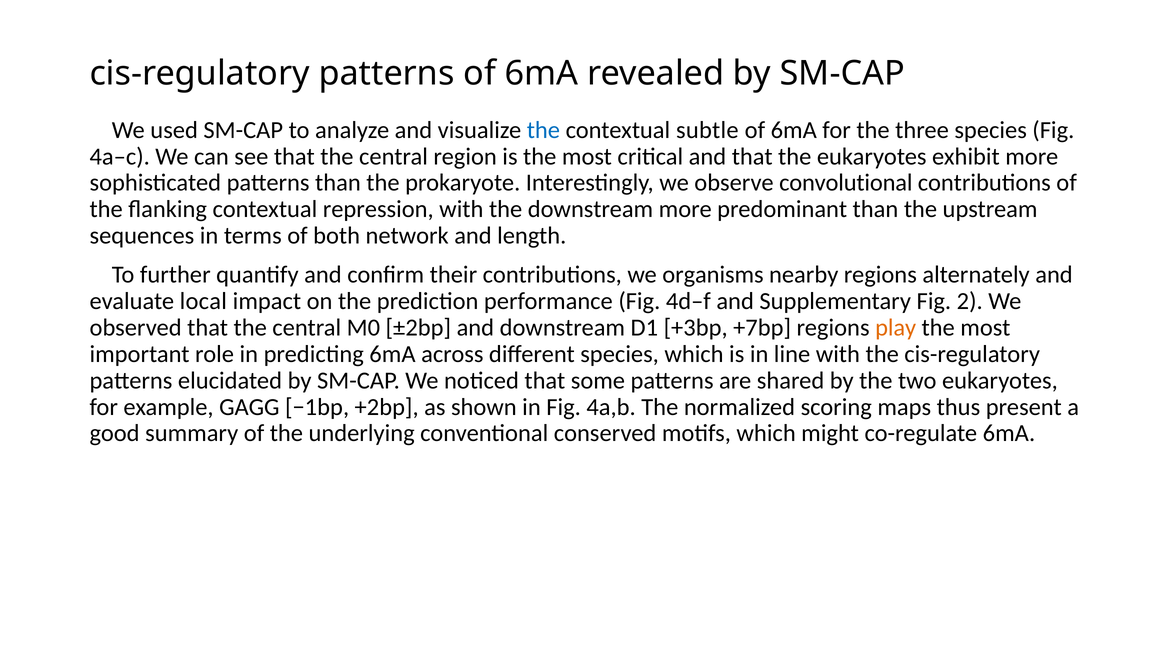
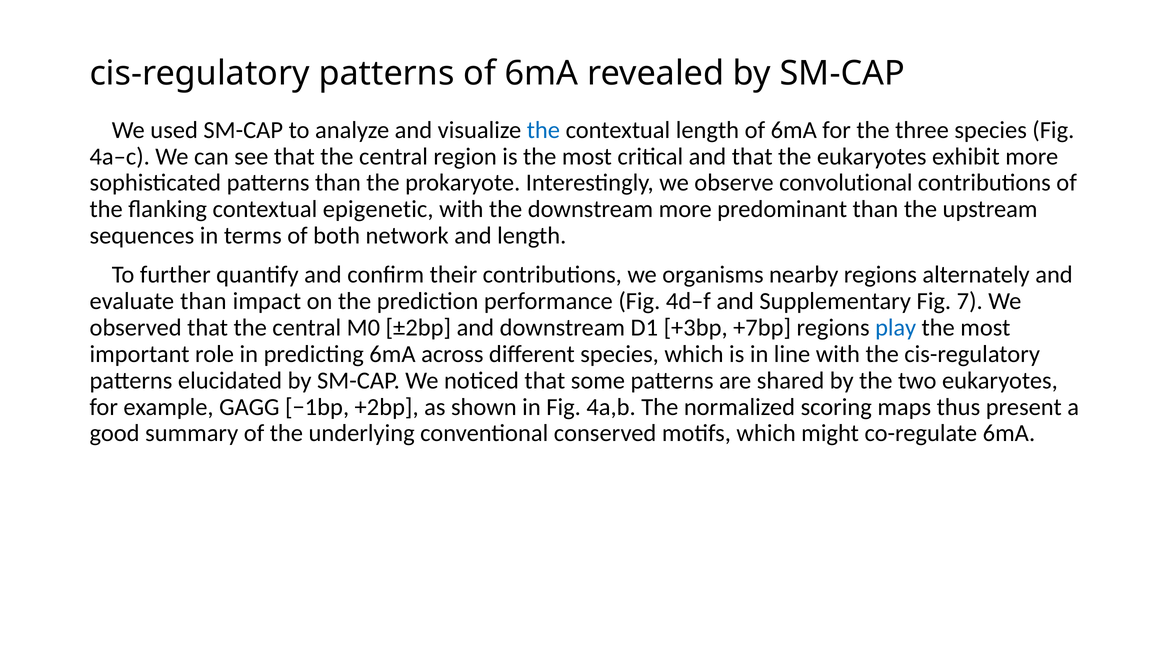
contextual subtle: subtle -> length
repression: repression -> epigenetic
evaluate local: local -> than
2: 2 -> 7
play colour: orange -> blue
